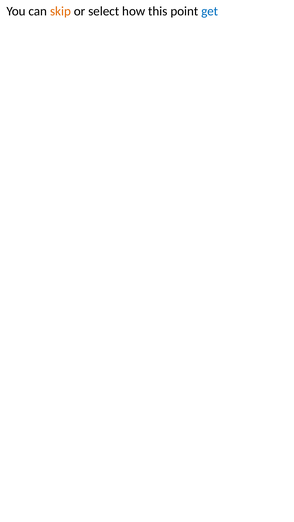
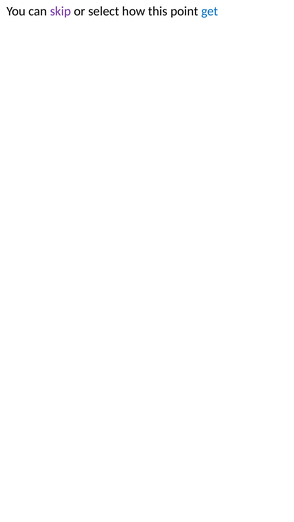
skip colour: orange -> purple
